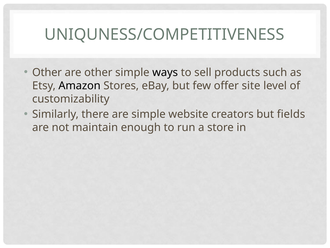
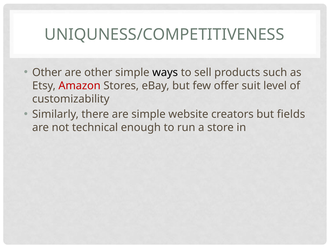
Amazon colour: black -> red
site: site -> suit
maintain: maintain -> technical
